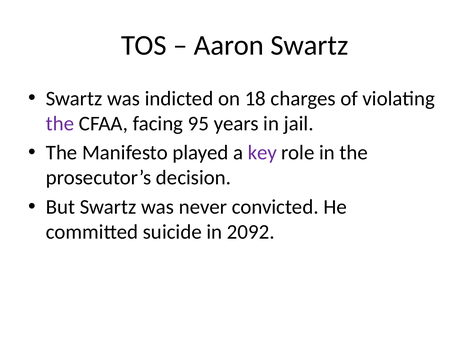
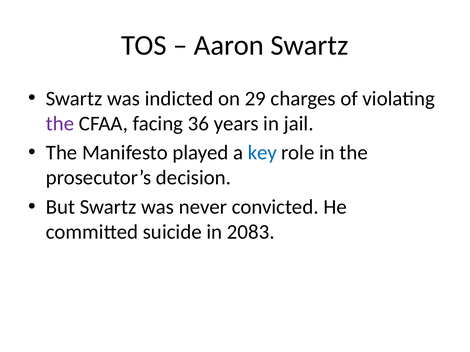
18: 18 -> 29
95: 95 -> 36
key colour: purple -> blue
2092: 2092 -> 2083
